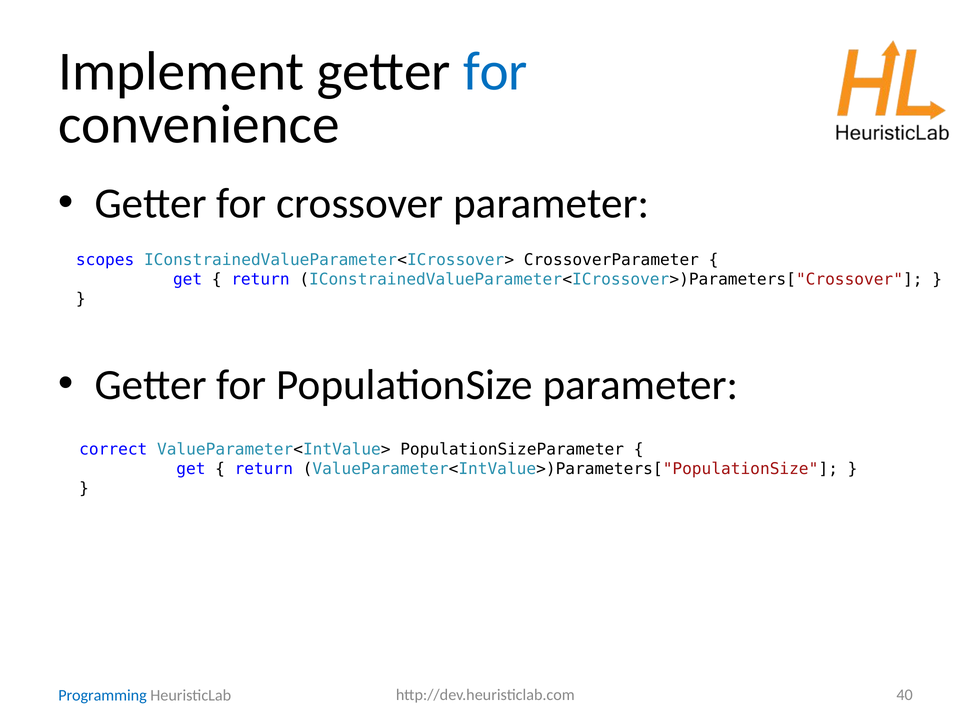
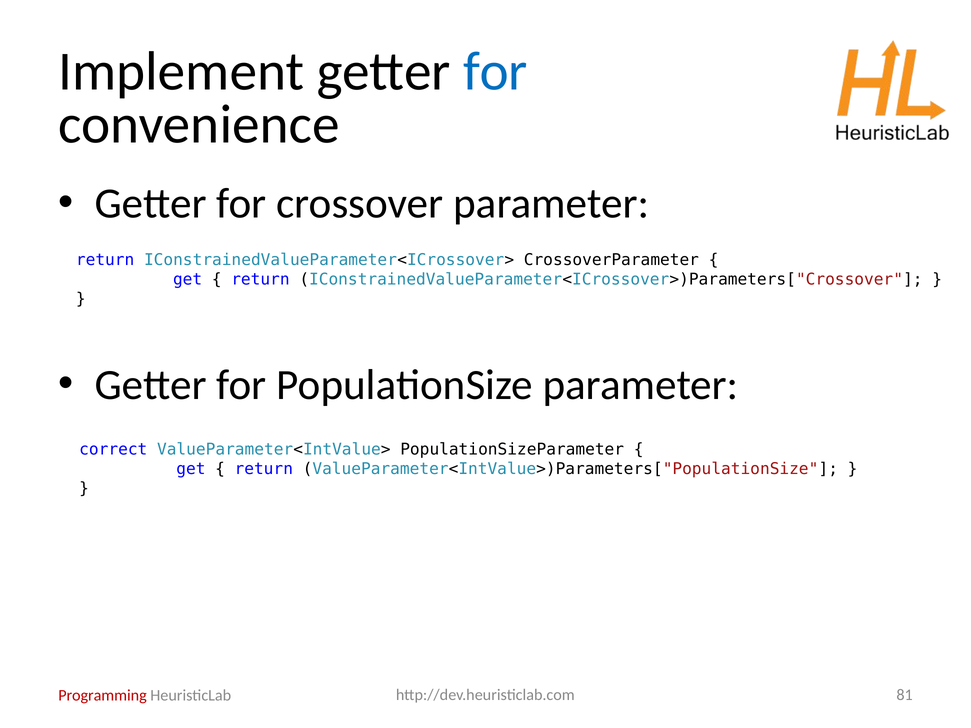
scopes at (105, 260): scopes -> return
40: 40 -> 81
Programming colour: blue -> red
